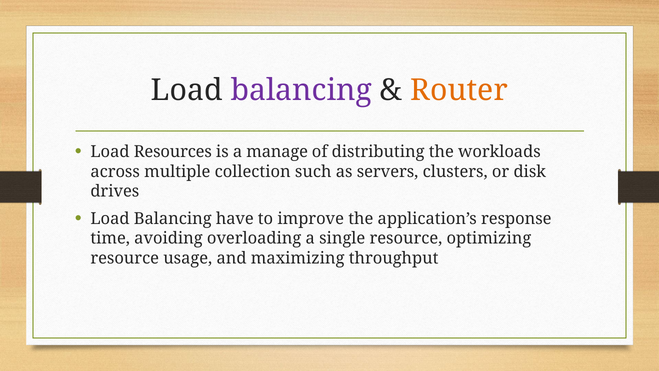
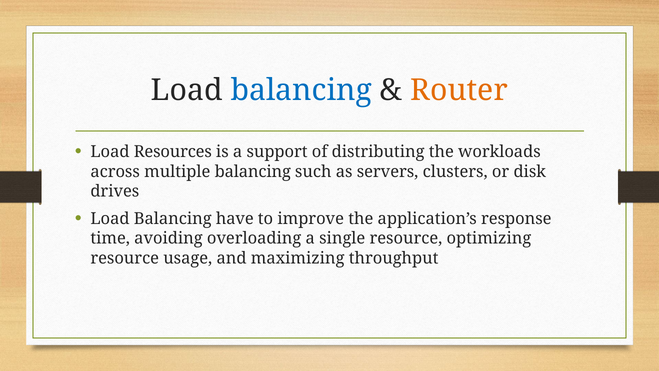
balancing at (301, 90) colour: purple -> blue
manage: manage -> support
multiple collection: collection -> balancing
